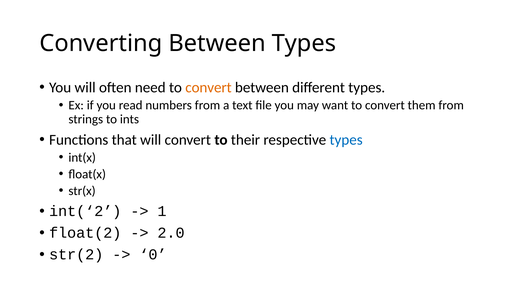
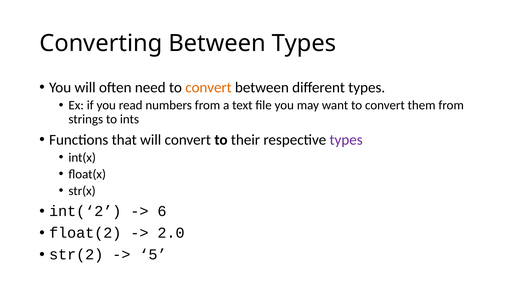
types at (346, 140) colour: blue -> purple
1: 1 -> 6
0: 0 -> 5
